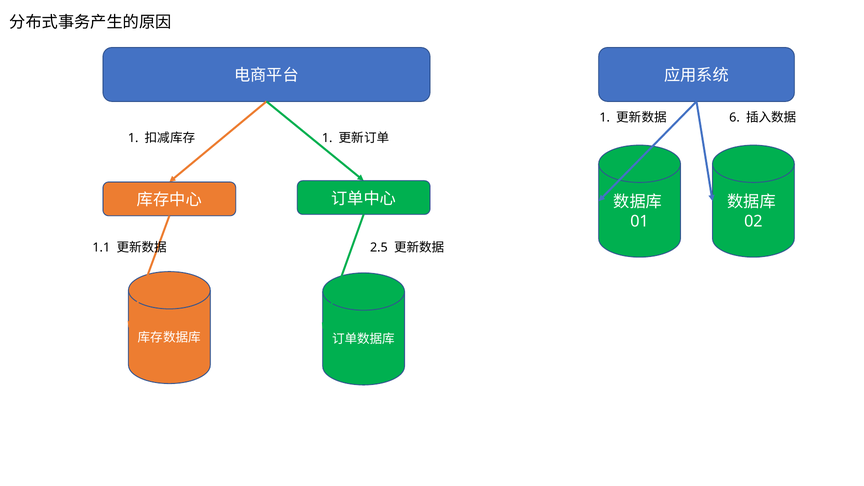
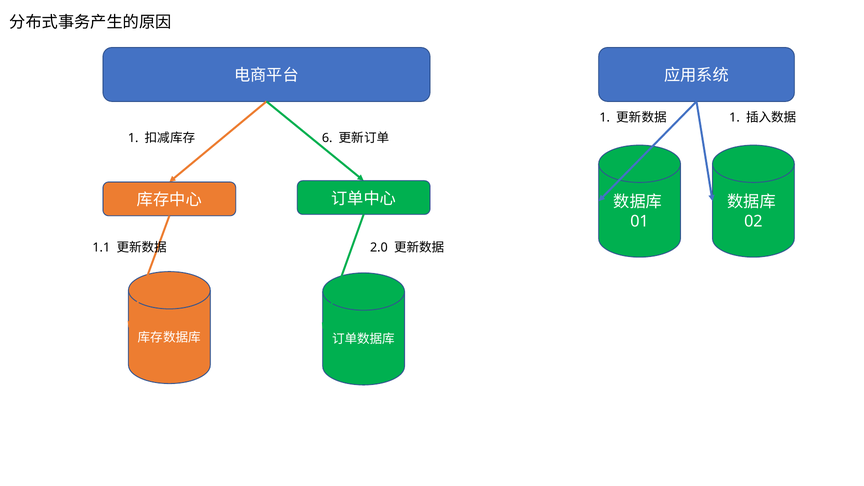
6 at (735, 118): 6 -> 1
1 at (327, 138): 1 -> 6
2.5: 2.5 -> 2.0
